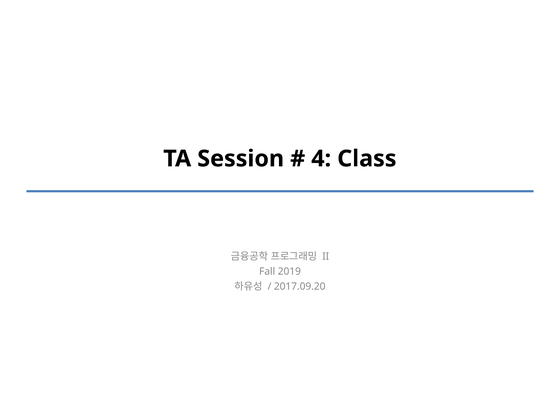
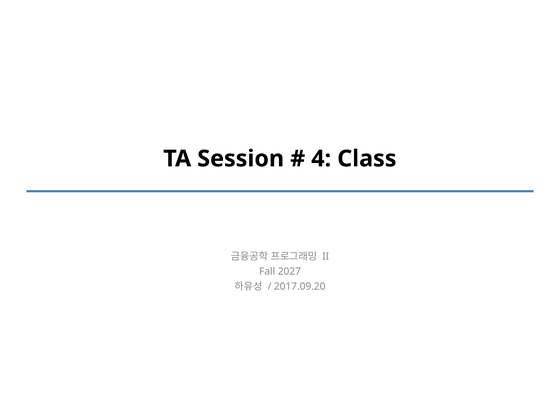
2019: 2019 -> 2027
